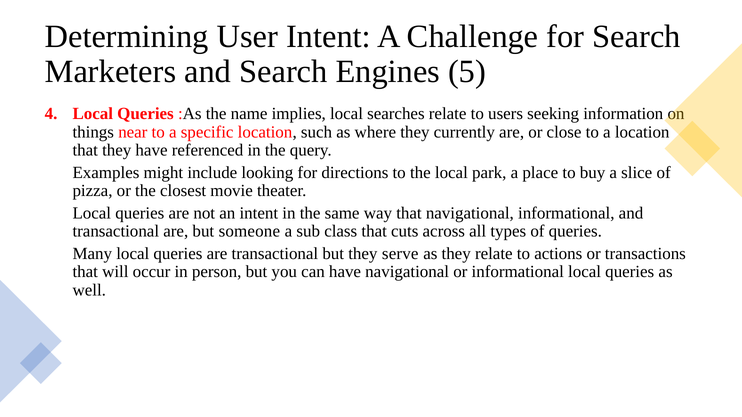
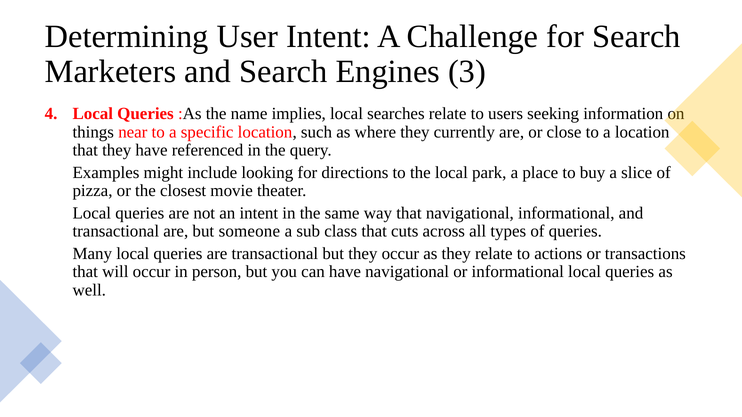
5: 5 -> 3
they serve: serve -> occur
